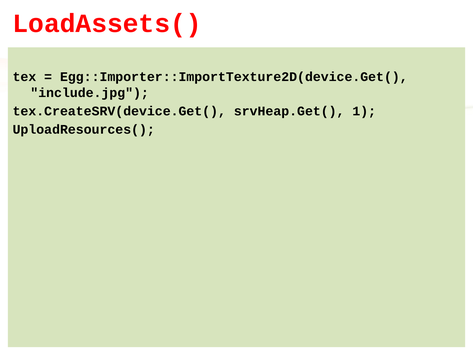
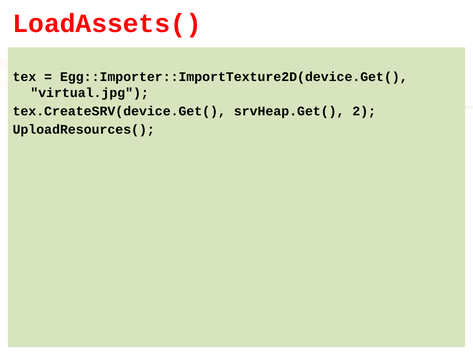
include.jpg: include.jpg -> virtual.jpg
1: 1 -> 2
